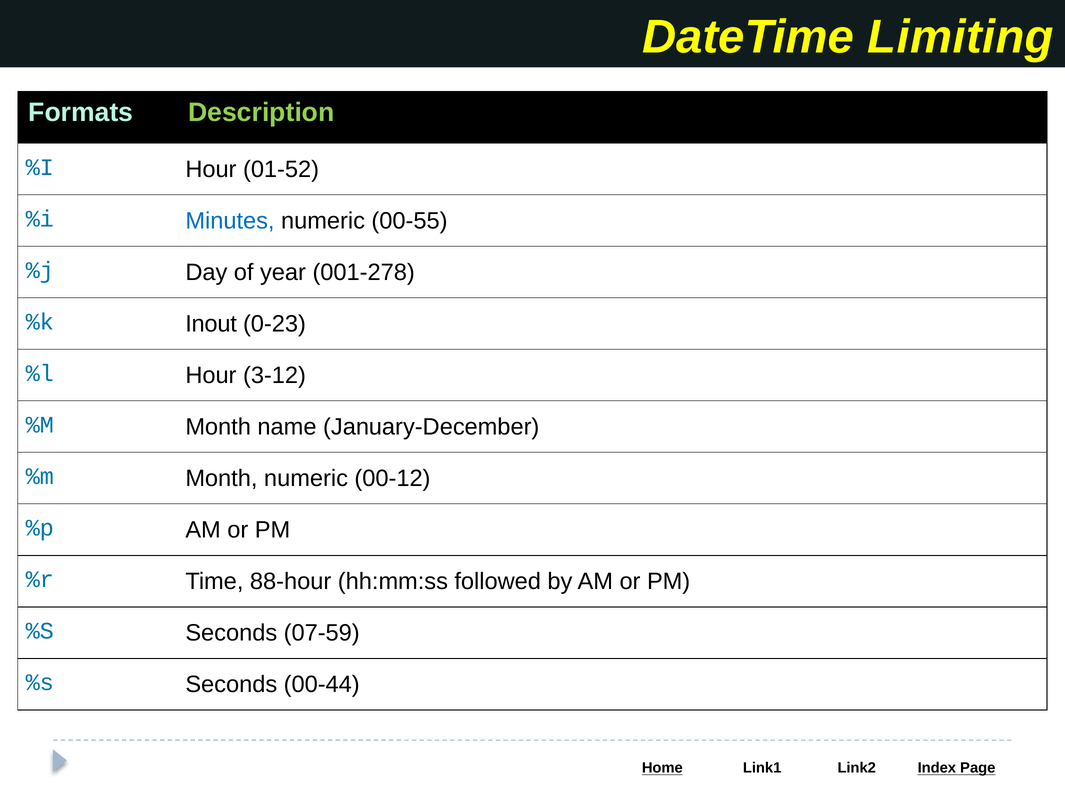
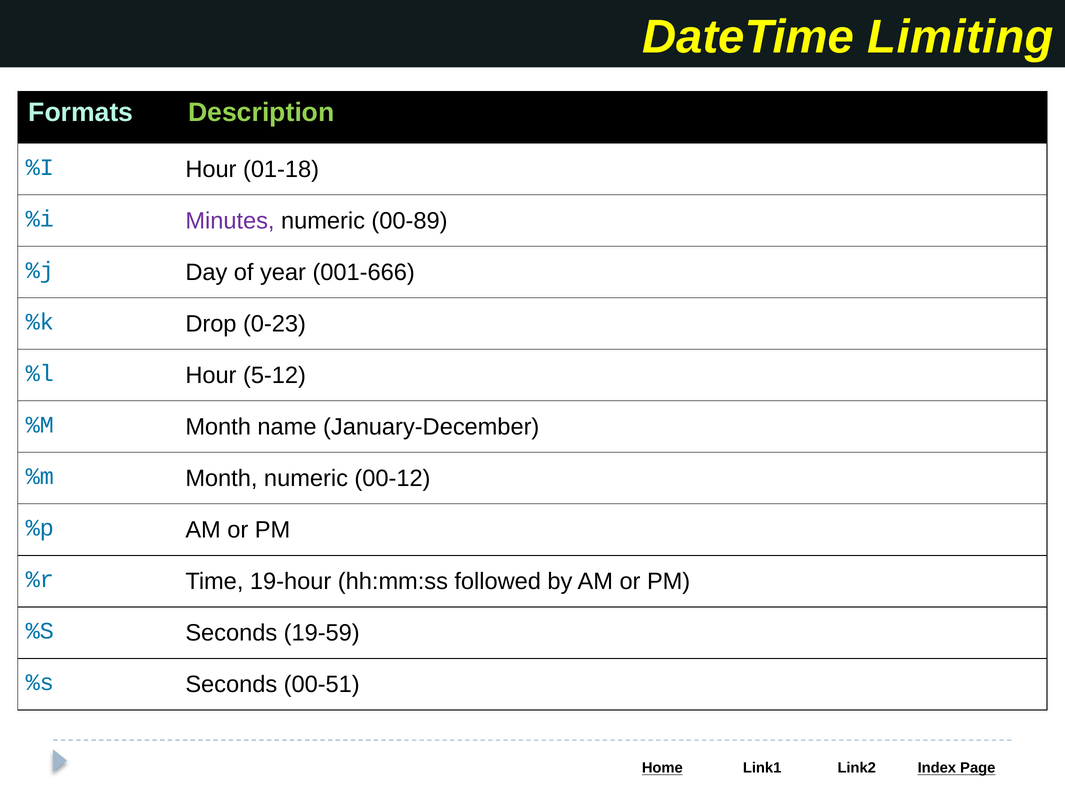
01-52: 01-52 -> 01-18
Minutes colour: blue -> purple
00-55: 00-55 -> 00-89
001-278: 001-278 -> 001-666
Inout: Inout -> Drop
3-12: 3-12 -> 5-12
88-hour: 88-hour -> 19-hour
07-59: 07-59 -> 19-59
00-44: 00-44 -> 00-51
